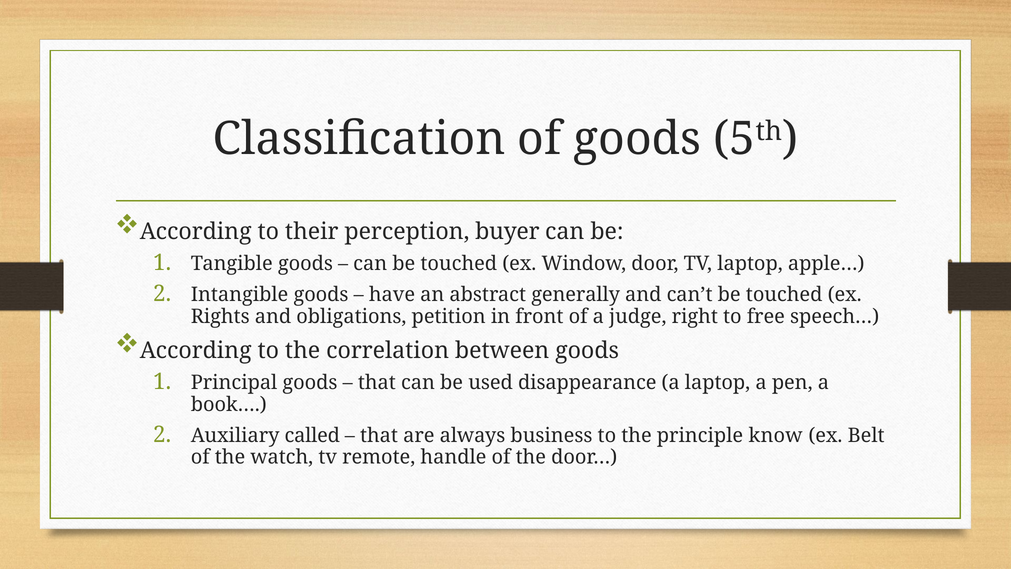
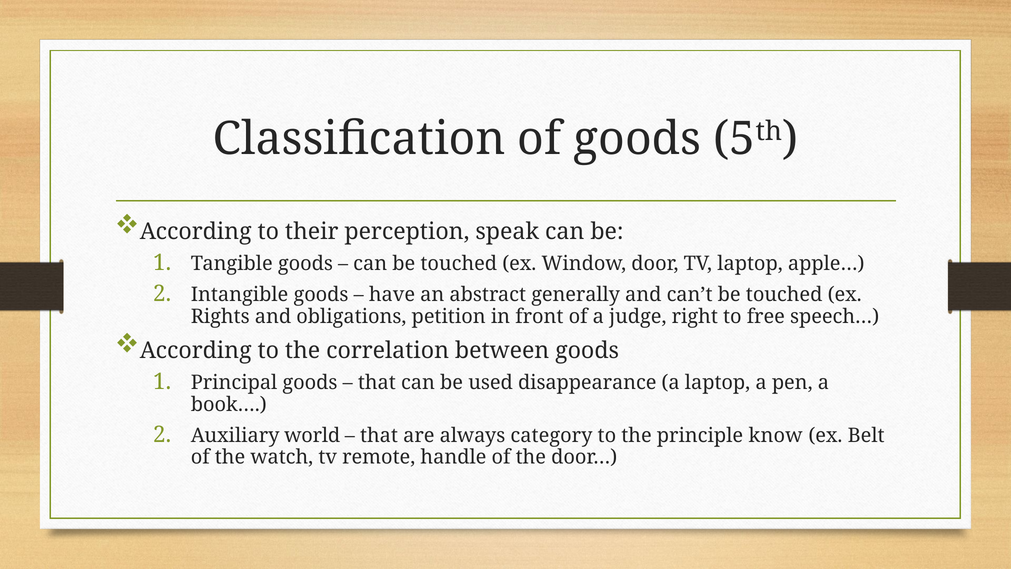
buyer: buyer -> speak
called: called -> world
business: business -> category
